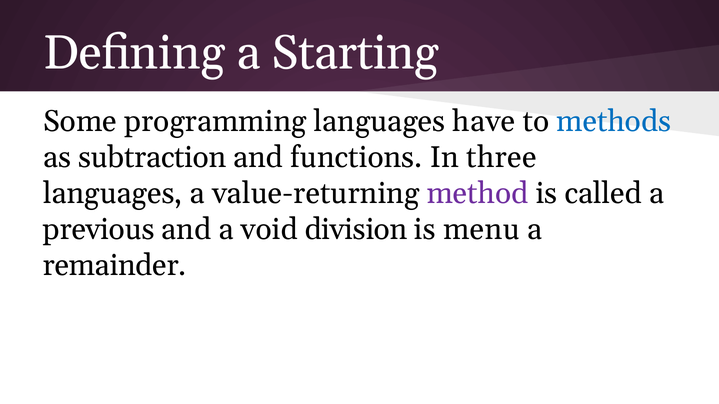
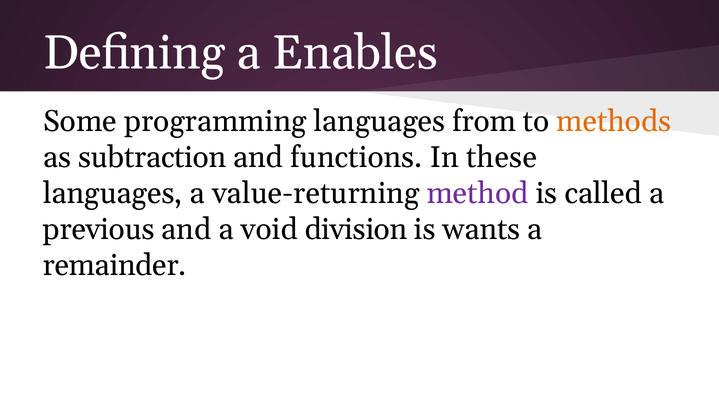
Starting: Starting -> Enables
have: have -> from
methods colour: blue -> orange
three: three -> these
menu: menu -> wants
